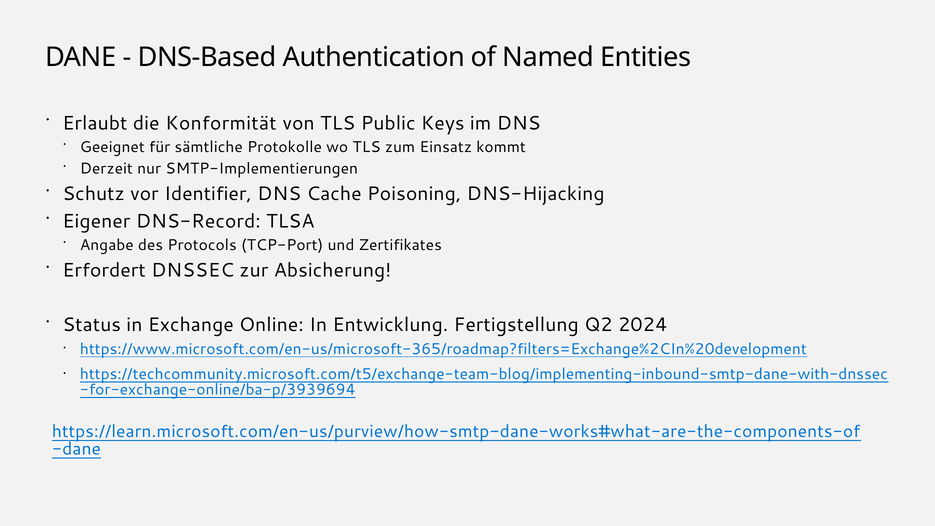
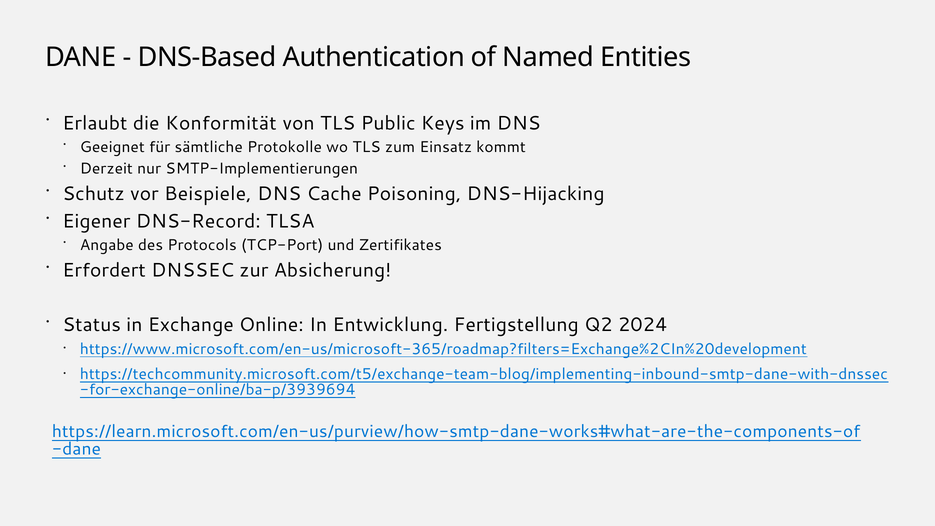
Identifier: Identifier -> Beispiele
